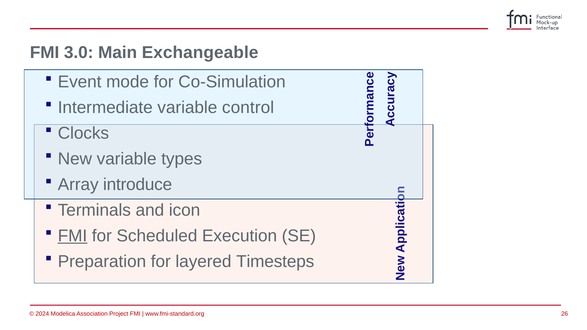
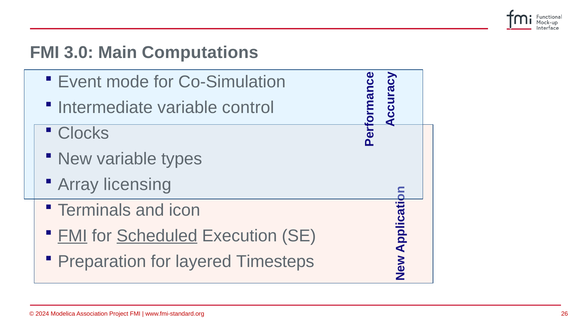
Exchangeable: Exchangeable -> Computations
introduce: introduce -> licensing
Scheduled underline: none -> present
